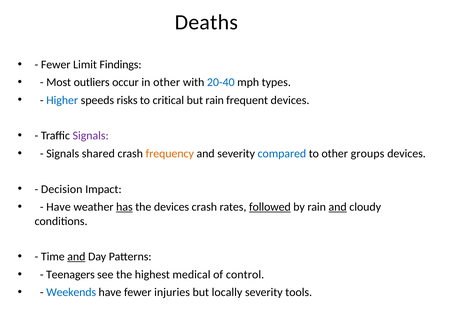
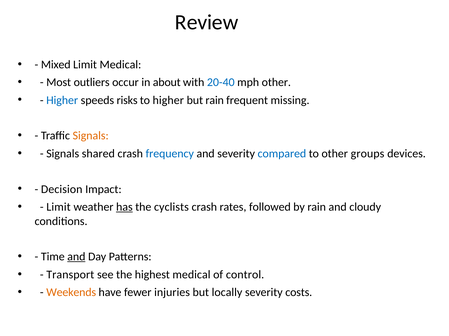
Deaths: Deaths -> Review
Fewer at (56, 65): Fewer -> Mixed
Limit Findings: Findings -> Medical
in other: other -> about
mph types: types -> other
to critical: critical -> higher
frequent devices: devices -> missing
Signals at (91, 136) colour: purple -> orange
frequency colour: orange -> blue
Have at (59, 207): Have -> Limit
the devices: devices -> cyclists
followed underline: present -> none
and at (338, 207) underline: present -> none
Teenagers: Teenagers -> Transport
Weekends colour: blue -> orange
tools: tools -> costs
